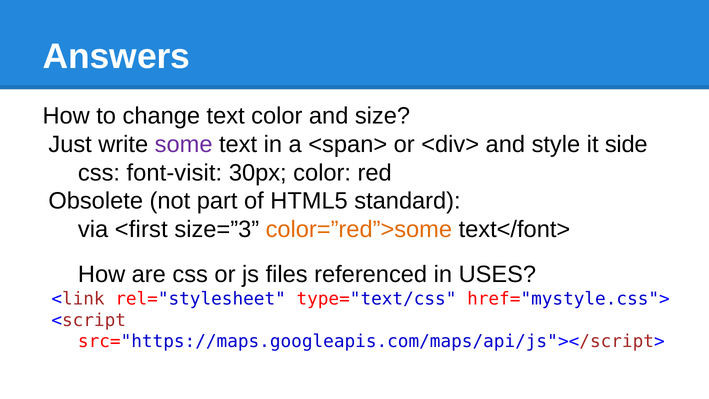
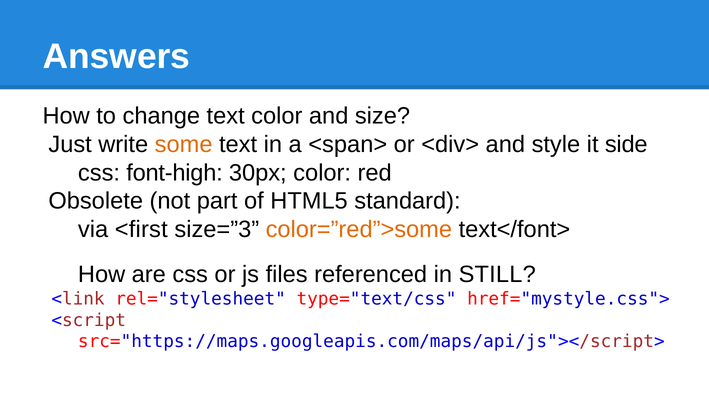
some colour: purple -> orange
font-visit: font-visit -> font-high
USES: USES -> STILL
